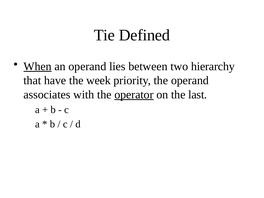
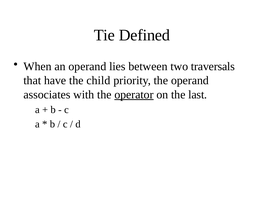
When underline: present -> none
hierarchy: hierarchy -> traversals
week: week -> child
